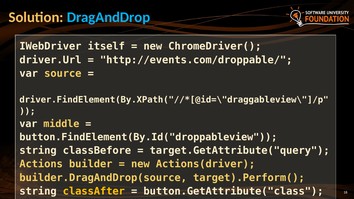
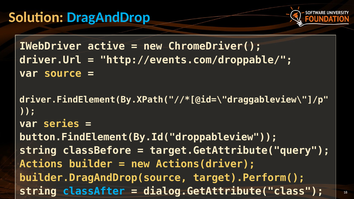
itself: itself -> active
middle: middle -> series
classAfter at (94, 191) colour: yellow -> light blue
button.GetAttribute("class: button.GetAttribute("class -> dialog.GetAttribute("class
